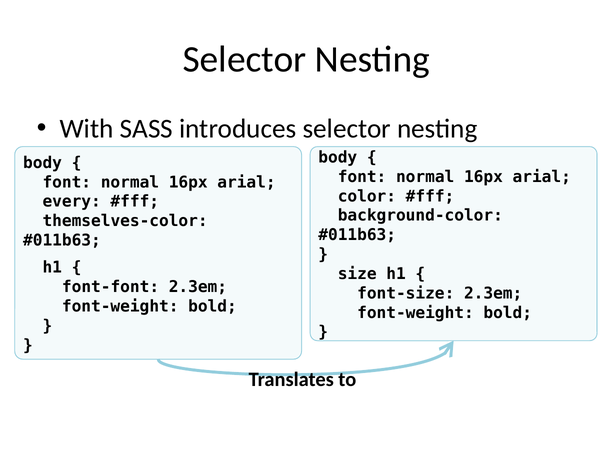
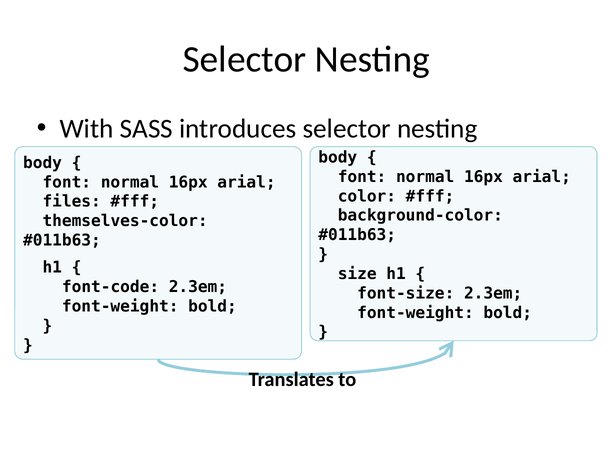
every: every -> files
font-font: font-font -> font-code
